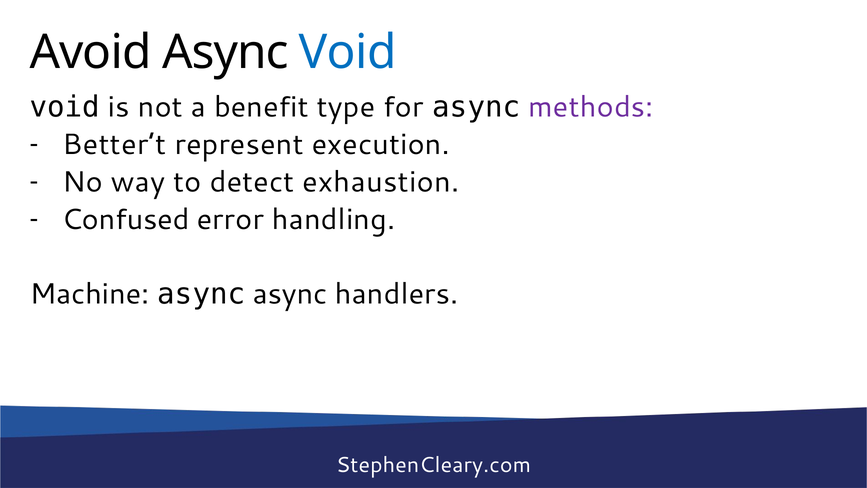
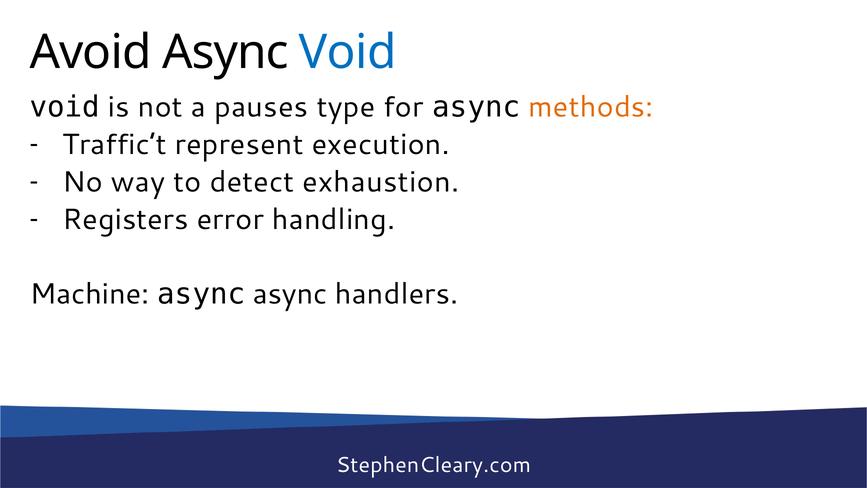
benefit: benefit -> pauses
methods colour: purple -> orange
Better’t: Better’t -> Traffic’t
Confused: Confused -> Registers
